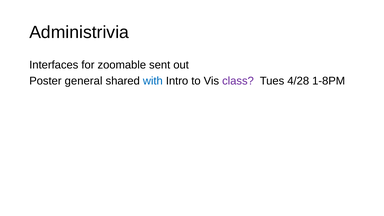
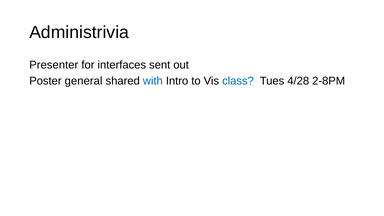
Interfaces: Interfaces -> Presenter
zoomable: zoomable -> interfaces
class colour: purple -> blue
1-8PM: 1-8PM -> 2-8PM
